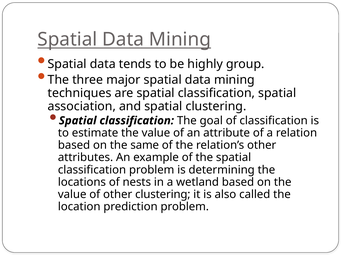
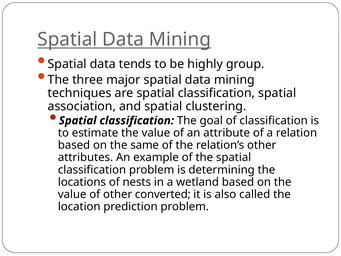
other clustering: clustering -> converted
